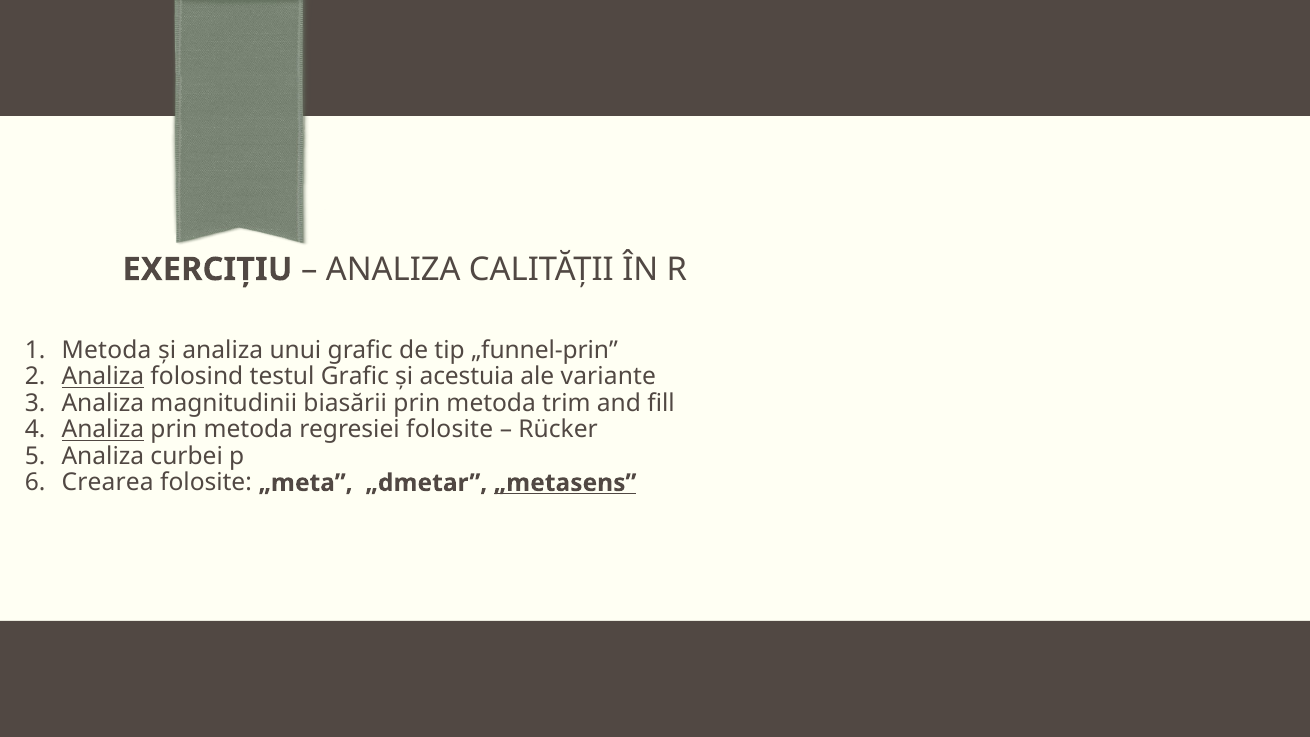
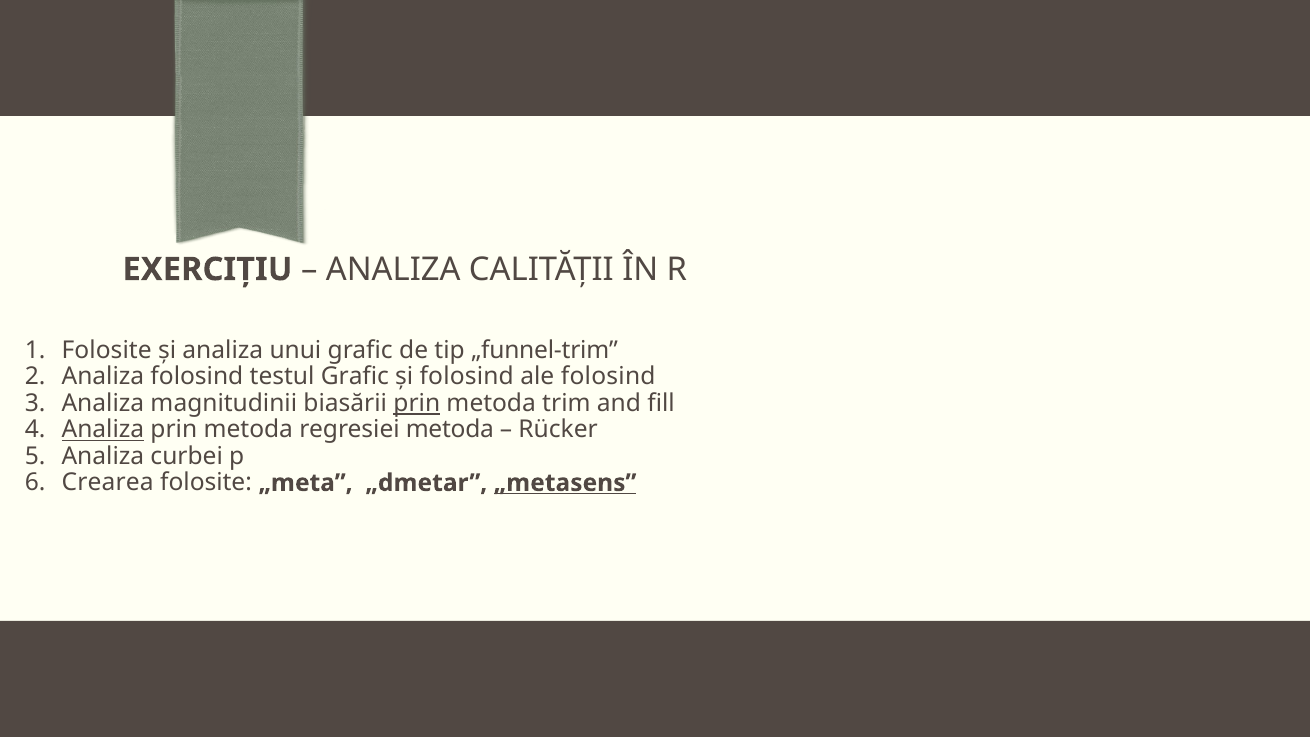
Metoda at (107, 350): Metoda -> Folosite
„funnel-prin: „funnel-prin -> „funnel-trim
Analiza at (103, 377) underline: present -> none
și acestuia: acestuia -> folosind
ale variante: variante -> folosind
prin at (417, 403) underline: none -> present
regresiei folosite: folosite -> metoda
